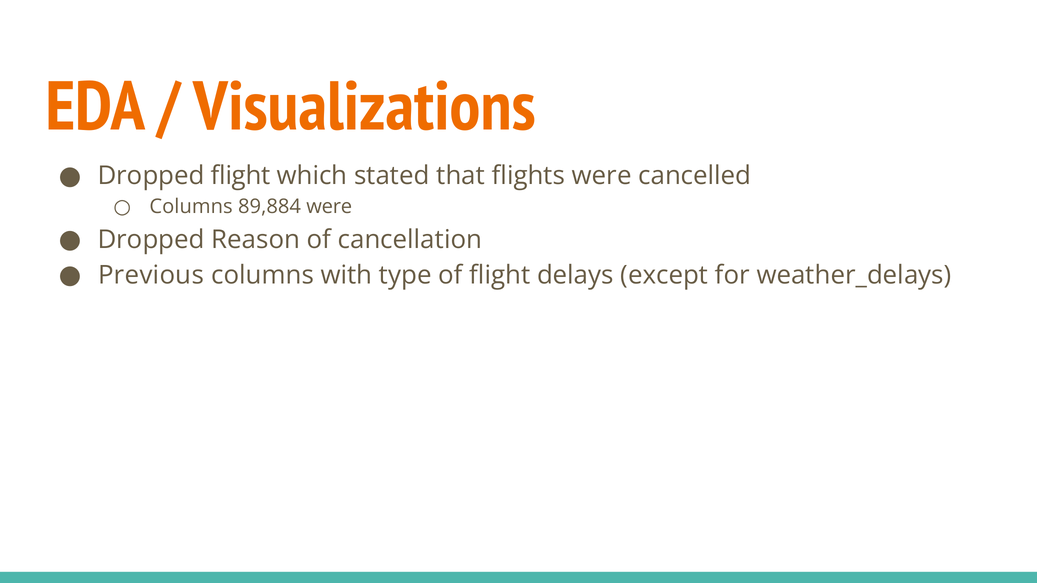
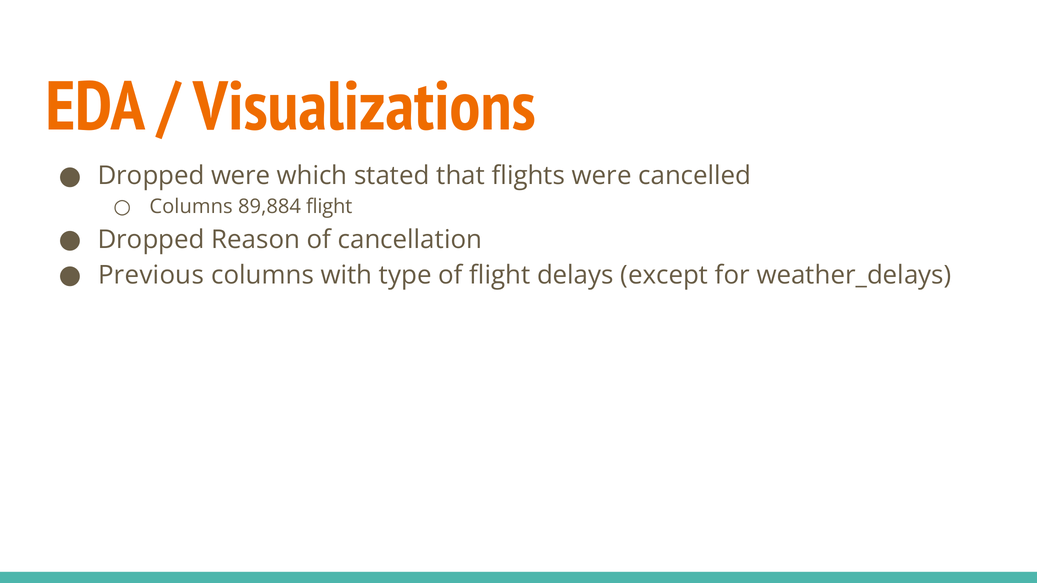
Dropped flight: flight -> were
89,884 were: were -> flight
